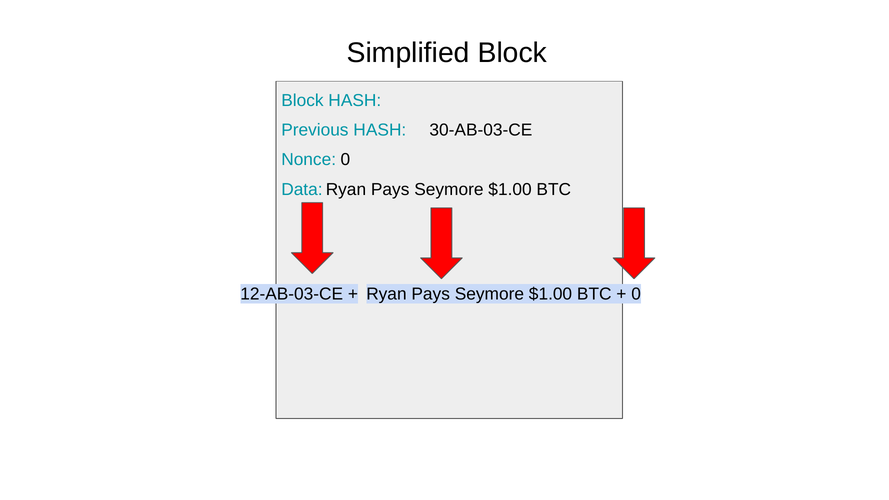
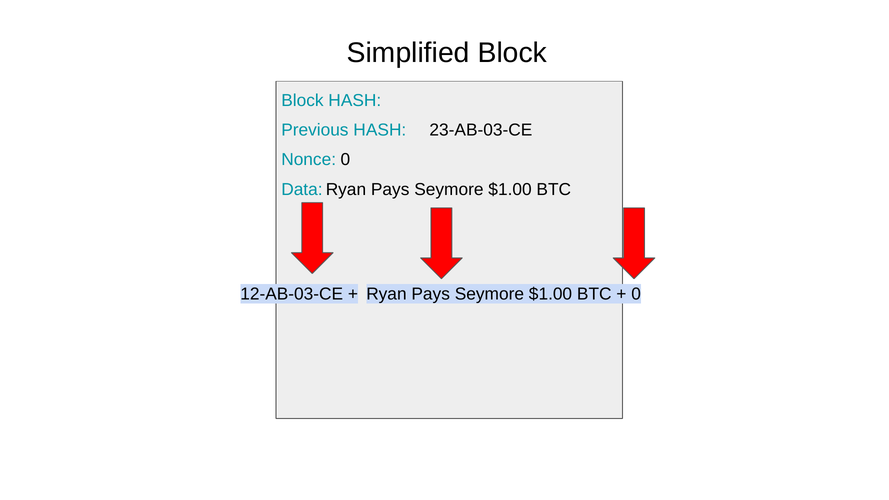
30-AB-03-CE: 30-AB-03-CE -> 23-AB-03-CE
